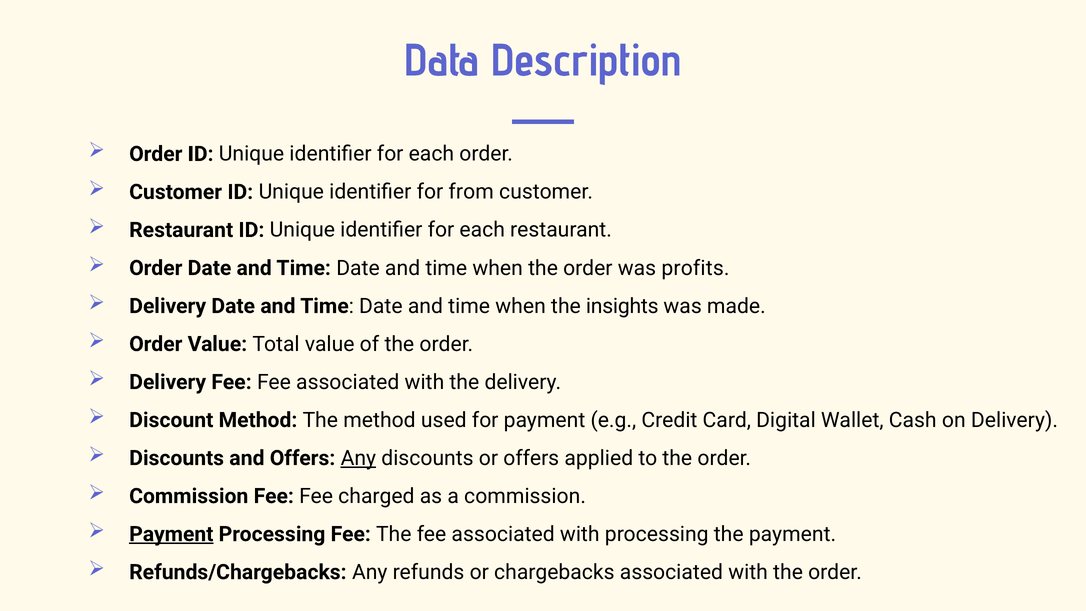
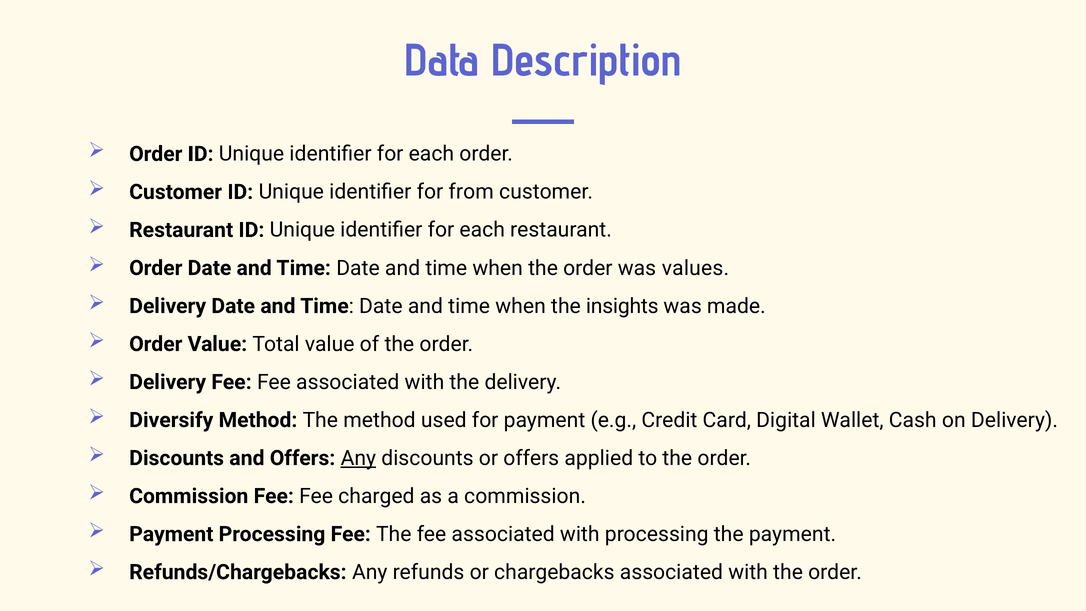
profits: profits -> values
Discount: Discount -> Diversify
Payment at (171, 534) underline: present -> none
